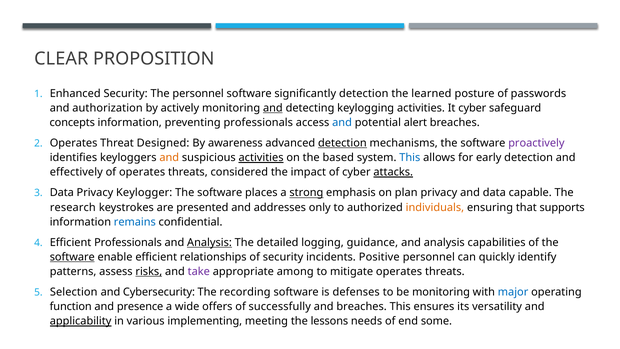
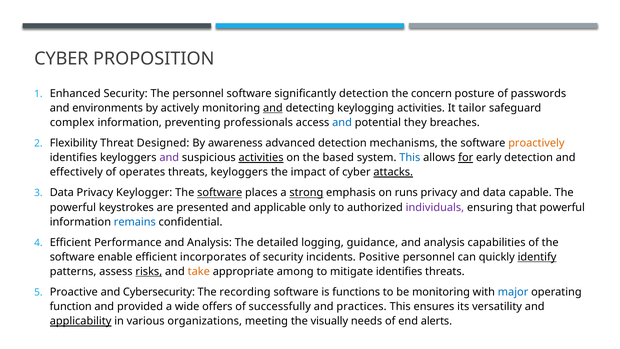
CLEAR at (61, 59): CLEAR -> CYBER
learned: learned -> concern
authorization: authorization -> environments
It cyber: cyber -> tailor
concepts: concepts -> complex
alert: alert -> they
Operates at (74, 143): Operates -> Flexibility
detection at (342, 143) underline: present -> none
proactively colour: purple -> orange
and at (169, 158) colour: orange -> purple
for underline: none -> present
threats considered: considered -> keyloggers
software at (220, 193) underline: none -> present
plan: plan -> runs
research at (73, 207): research -> powerful
addresses: addresses -> applicable
individuals colour: orange -> purple
that supports: supports -> powerful
Efficient Professionals: Professionals -> Performance
Analysis at (209, 242) underline: present -> none
software at (72, 257) underline: present -> none
relationships: relationships -> incorporates
identify underline: none -> present
take colour: purple -> orange
mitigate operates: operates -> identifies
Selection: Selection -> Proactive
defenses: defenses -> functions
presence: presence -> provided
and breaches: breaches -> practices
implementing: implementing -> organizations
lessons: lessons -> visually
some: some -> alerts
